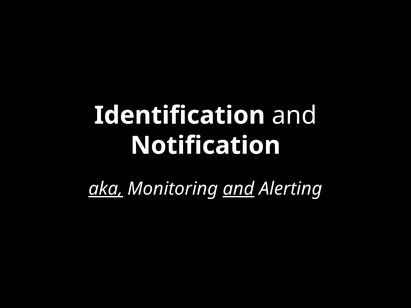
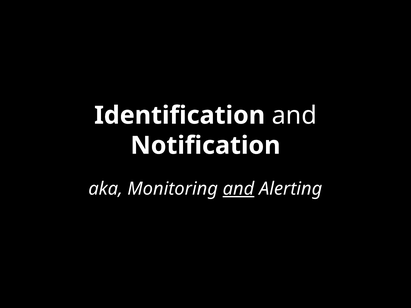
aka underline: present -> none
